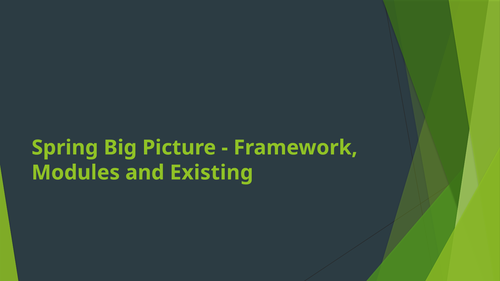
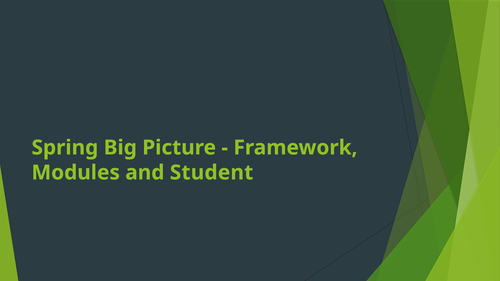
Existing: Existing -> Student
